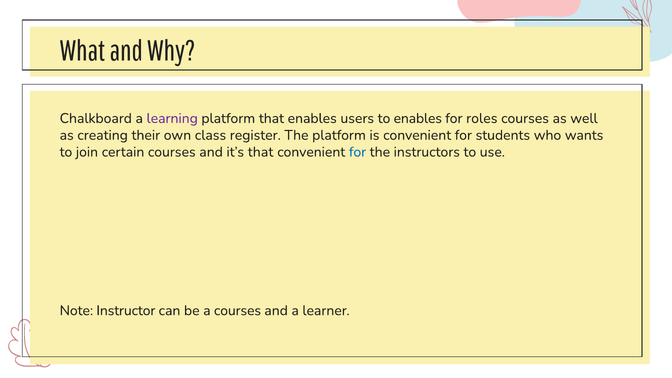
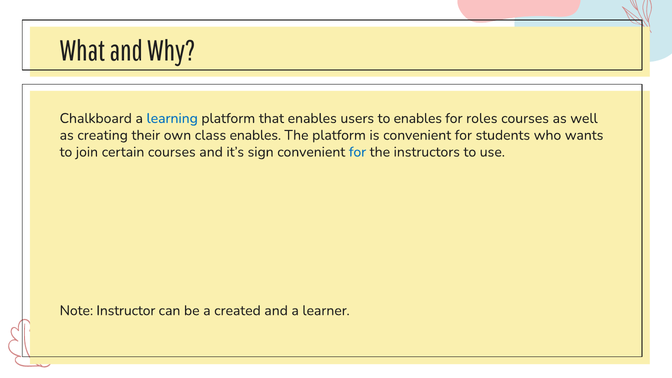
learning colour: purple -> blue
class register: register -> enables
it’s that: that -> sign
a courses: courses -> created
